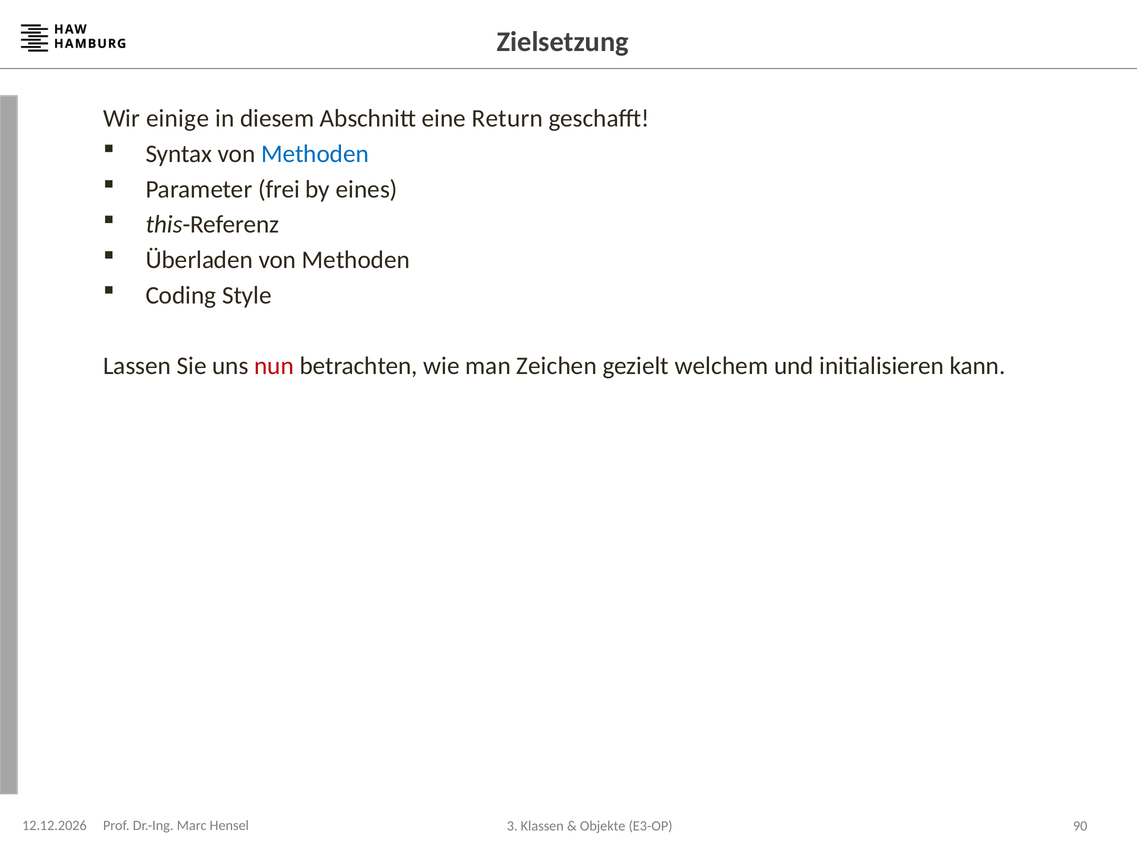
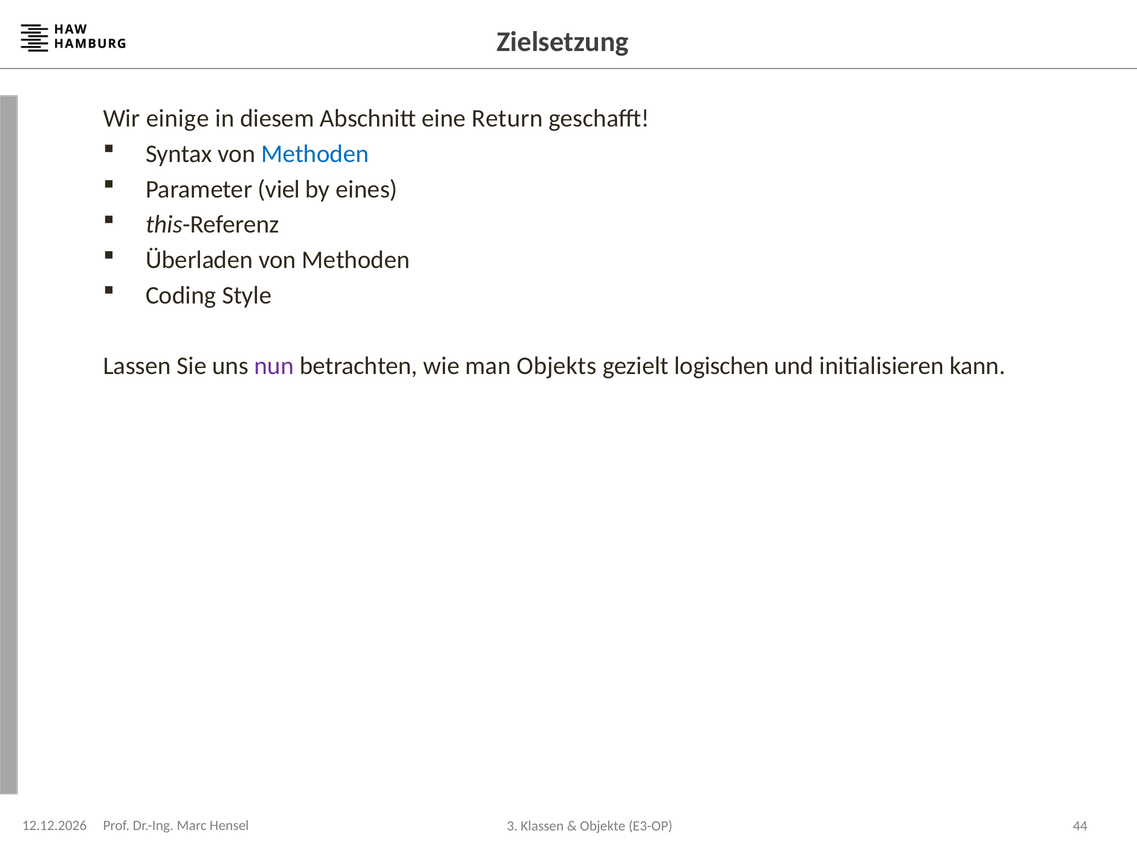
frei: frei -> viel
nun colour: red -> purple
Zeichen: Zeichen -> Objekts
welchem: welchem -> logischen
90: 90 -> 44
